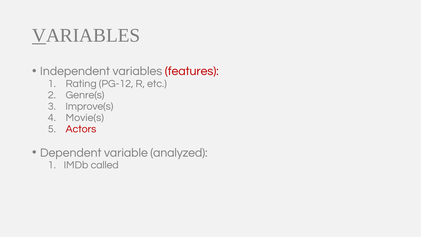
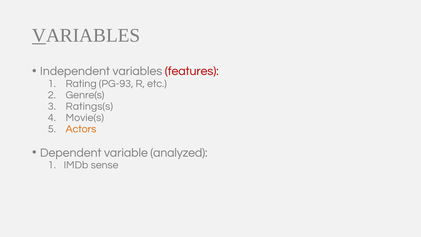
PG-12: PG-12 -> PG-93
Improve(s: Improve(s -> Ratings(s
Actors colour: red -> orange
called: called -> sense
